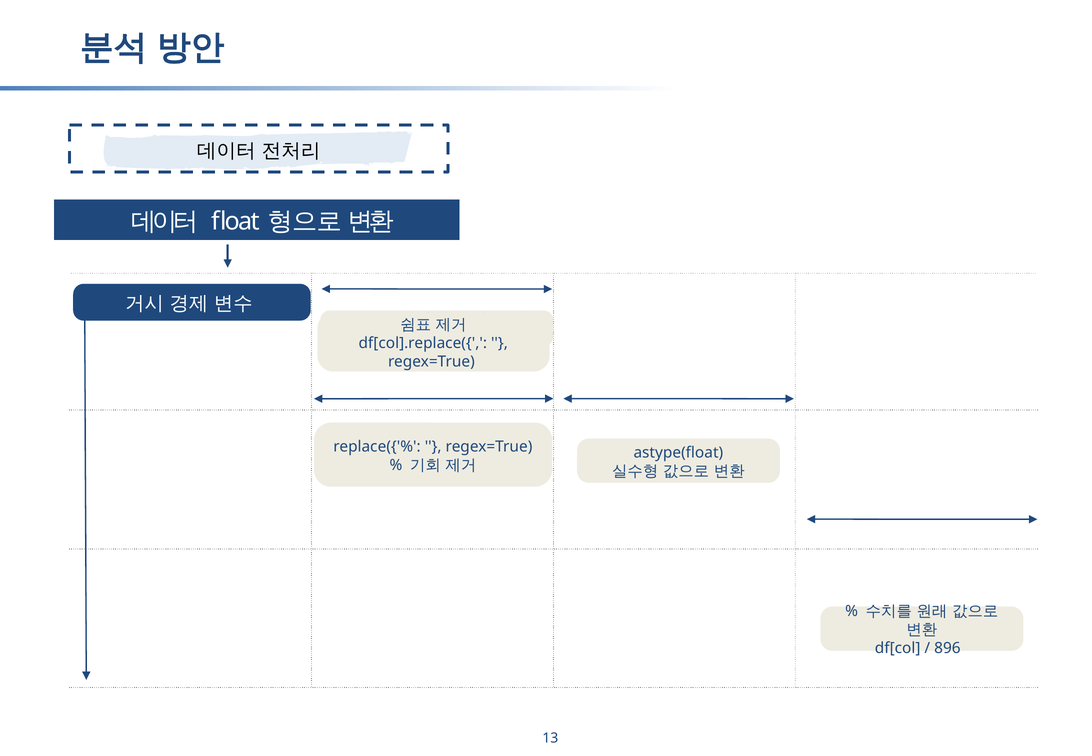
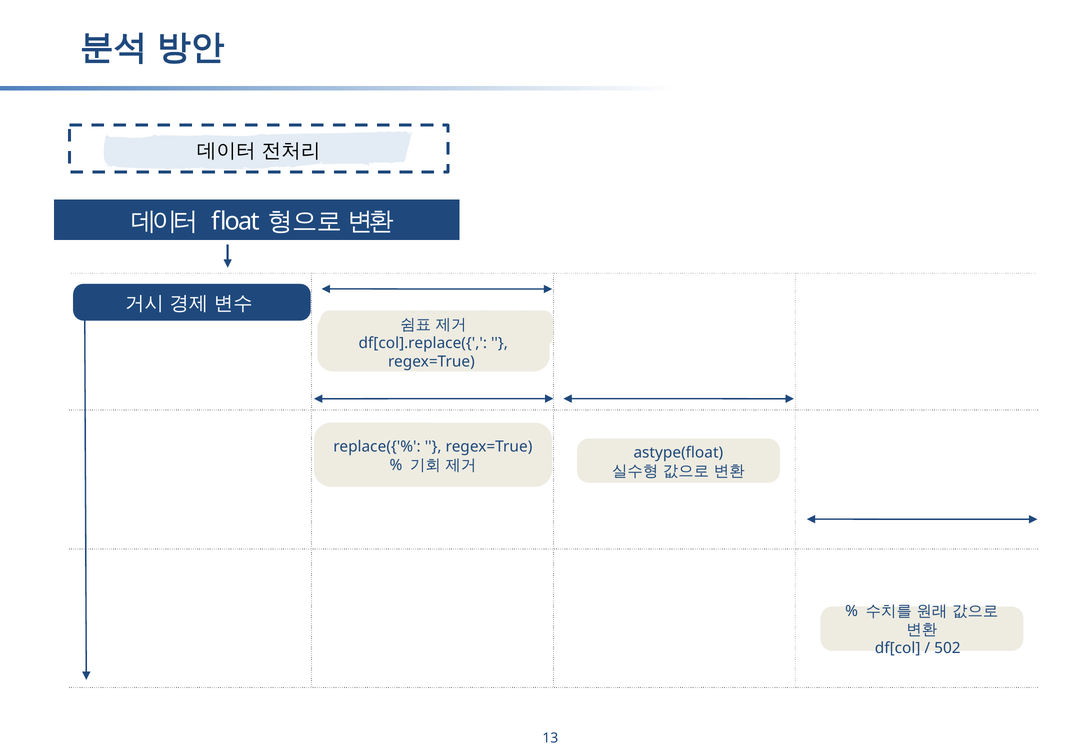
896: 896 -> 502
